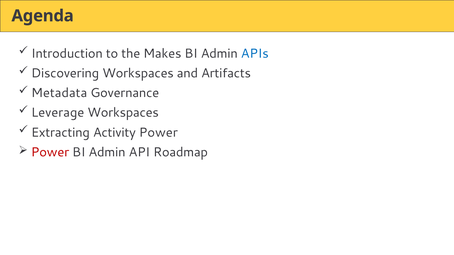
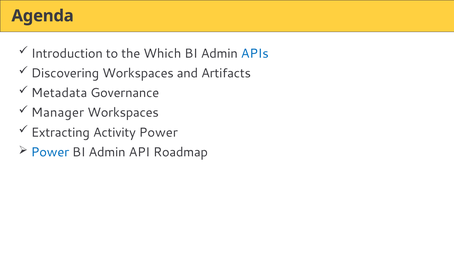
Makes: Makes -> Which
Leverage: Leverage -> Manager
Power at (50, 152) colour: red -> blue
